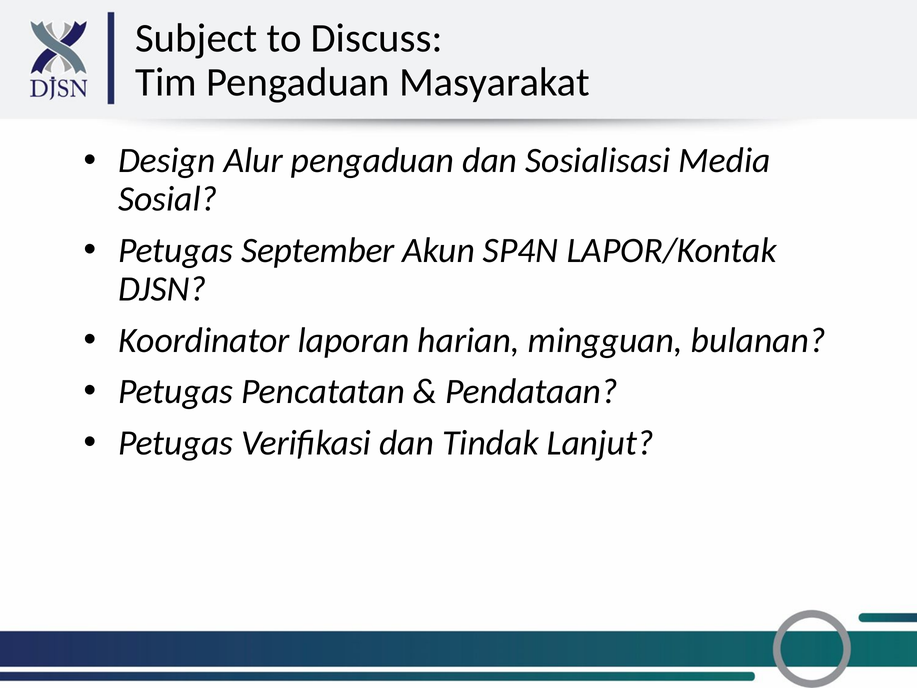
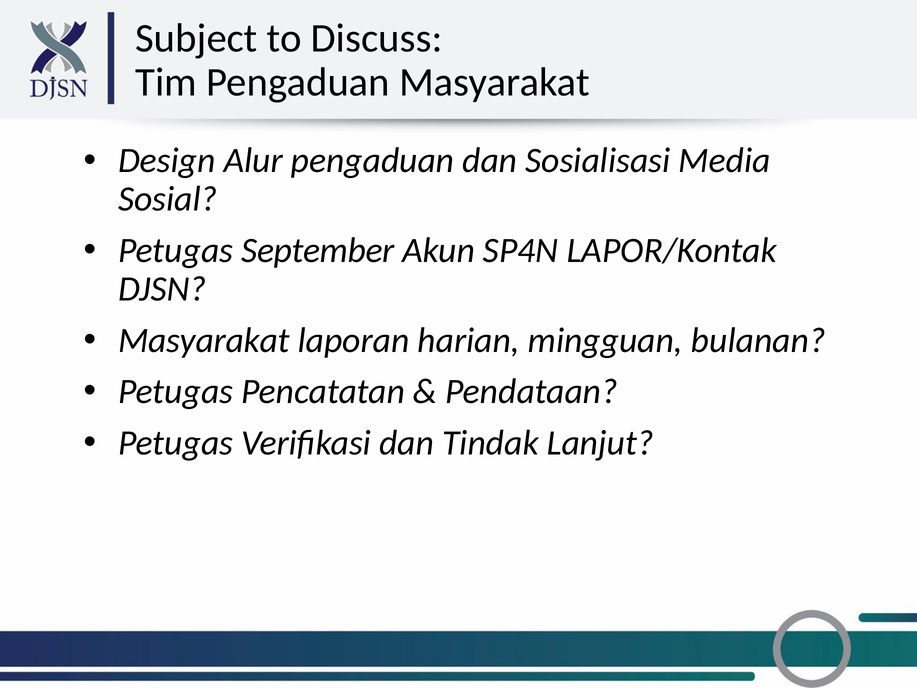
Koordinator at (204, 340): Koordinator -> Masyarakat
